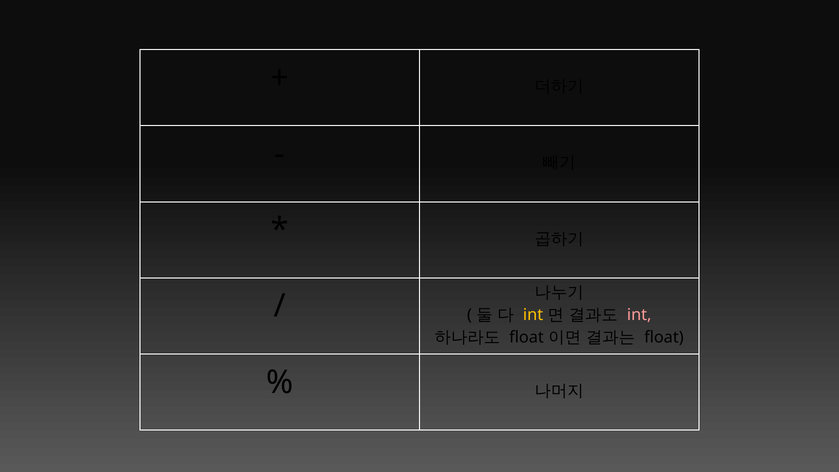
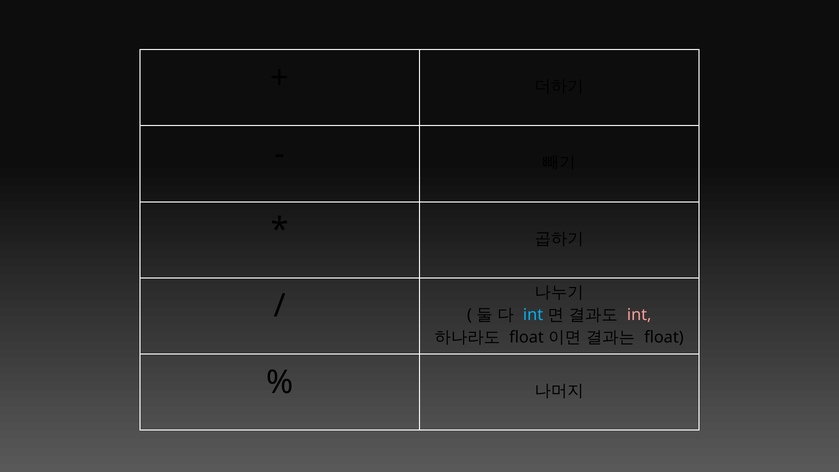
int at (533, 315) colour: yellow -> light blue
